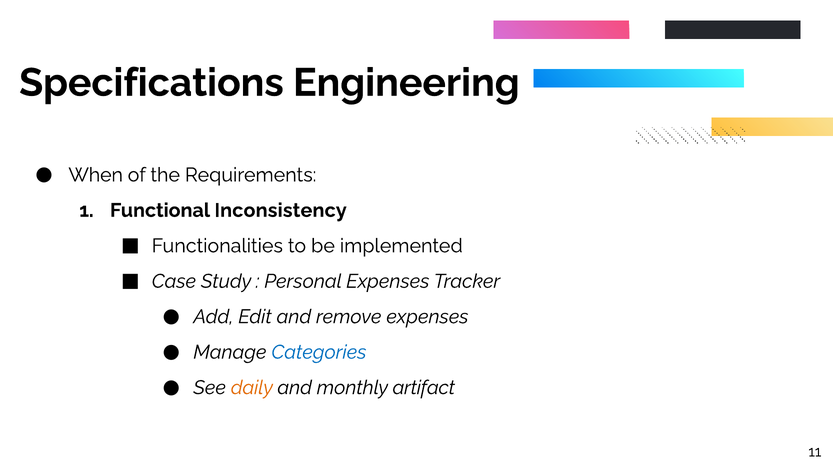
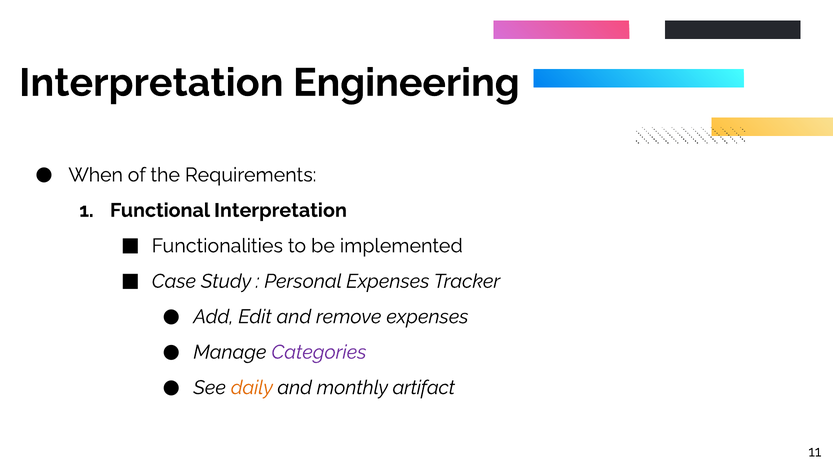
Specifications at (151, 83): Specifications -> Interpretation
Functional Inconsistency: Inconsistency -> Interpretation
Categories colour: blue -> purple
